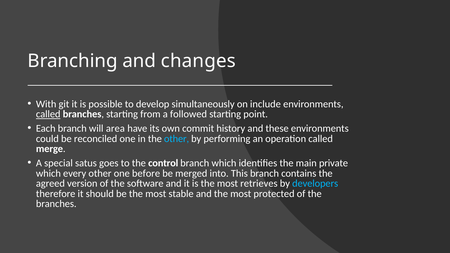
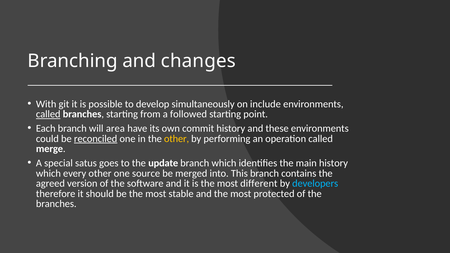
reconciled underline: none -> present
other at (177, 139) colour: light blue -> yellow
control: control -> update
main private: private -> history
before: before -> source
retrieves: retrieves -> different
